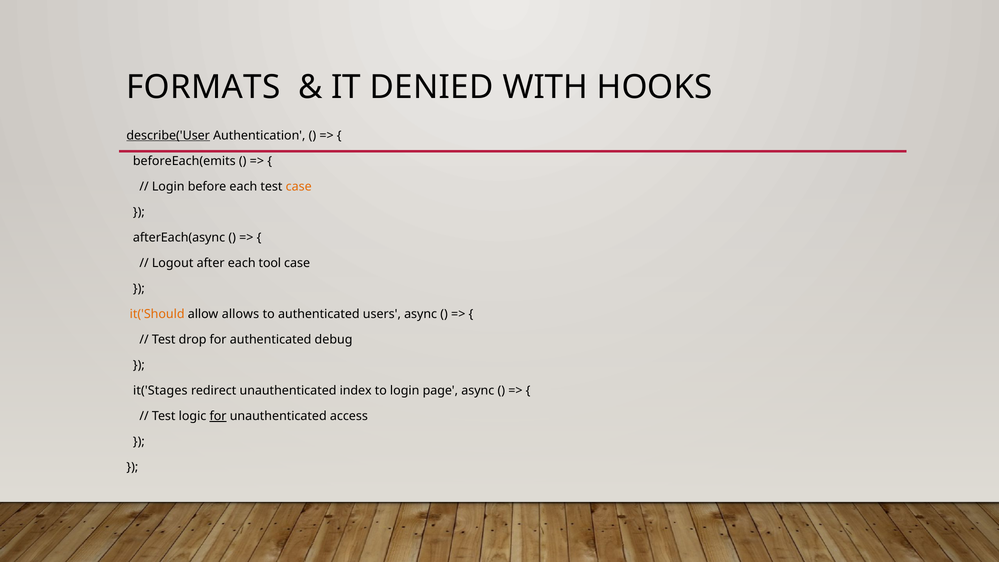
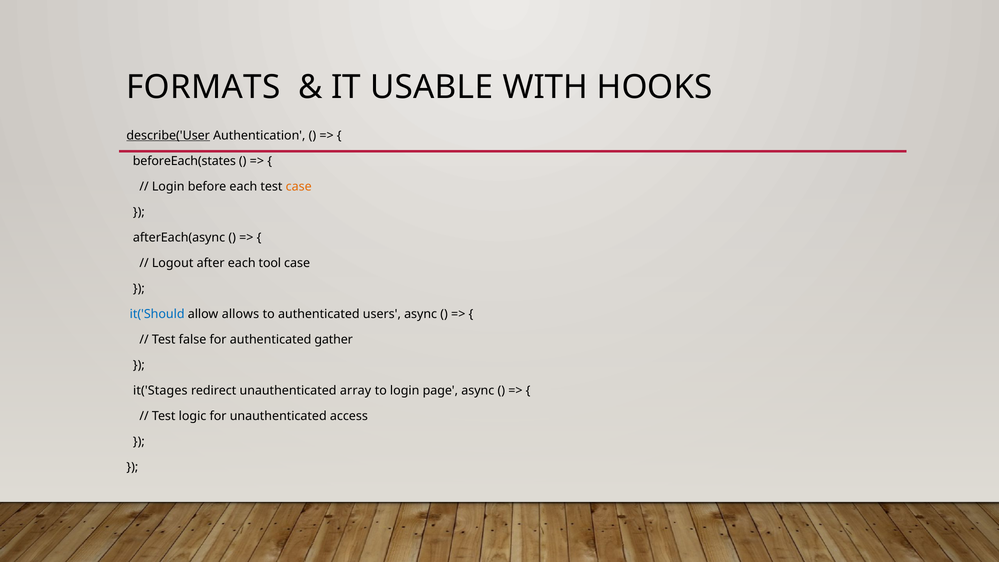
DENIED: DENIED -> USABLE
beforeEach(emits: beforeEach(emits -> beforeEach(states
it('Should colour: orange -> blue
drop: drop -> false
debug: debug -> gather
index: index -> array
for at (218, 416) underline: present -> none
